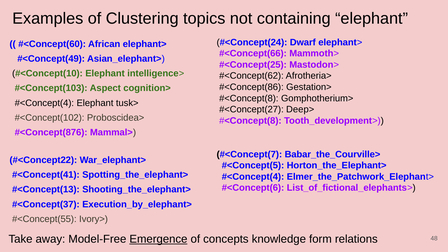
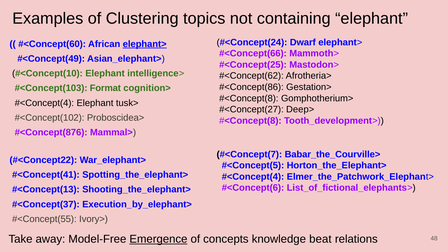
elephant> at (145, 44) underline: none -> present
Aspect: Aspect -> Format
form: form -> beat
